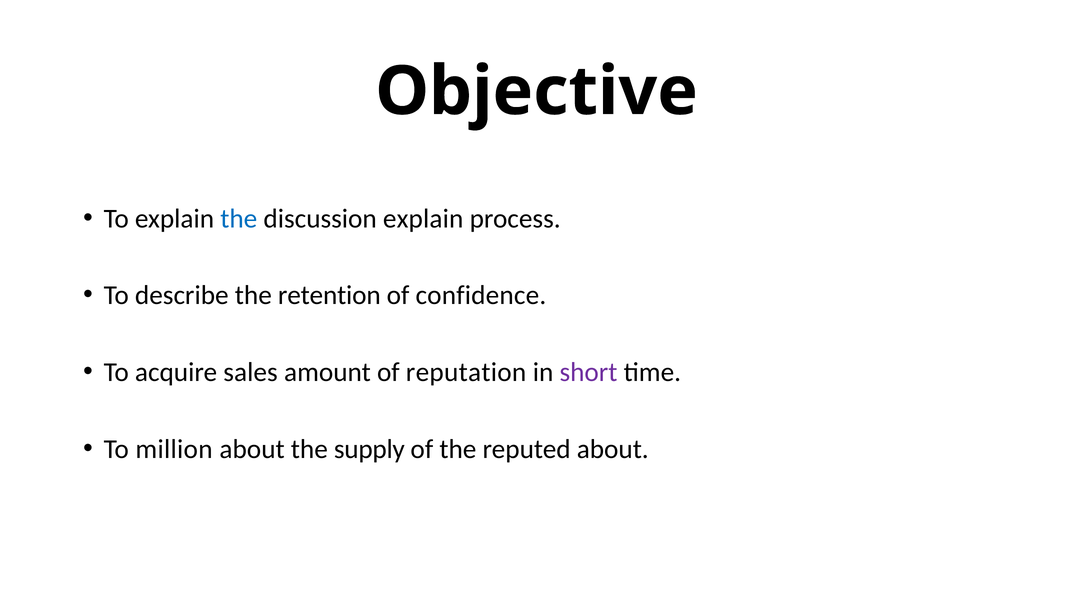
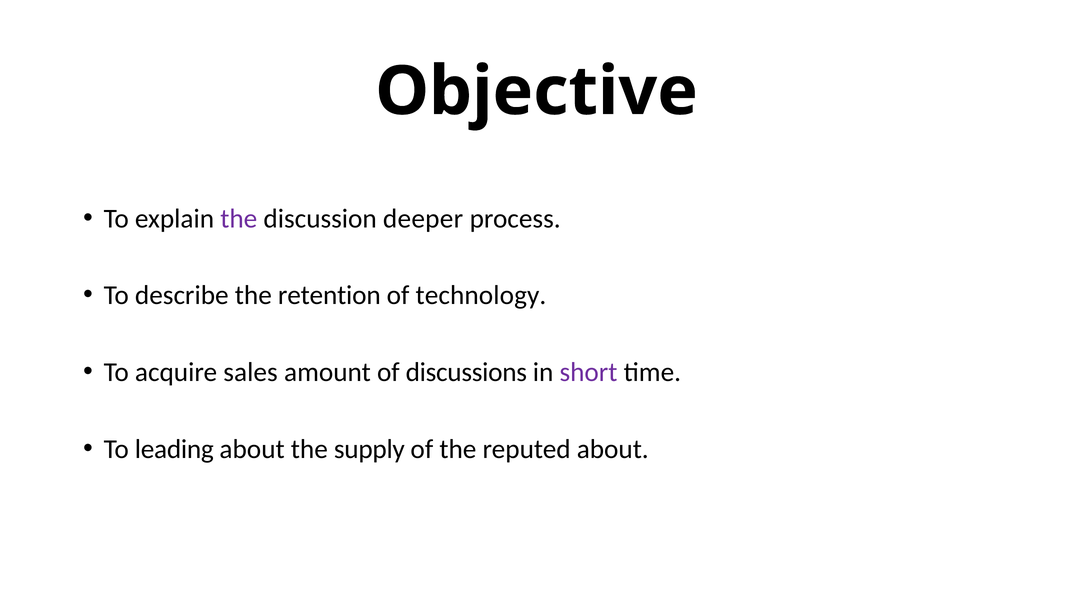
the at (239, 218) colour: blue -> purple
discussion explain: explain -> deeper
confidence: confidence -> technology
reputation: reputation -> discussions
million: million -> leading
